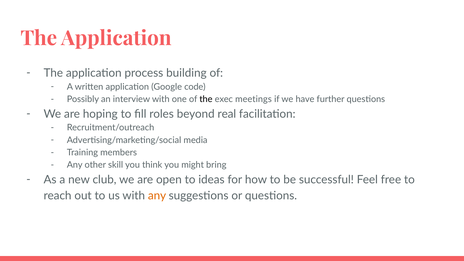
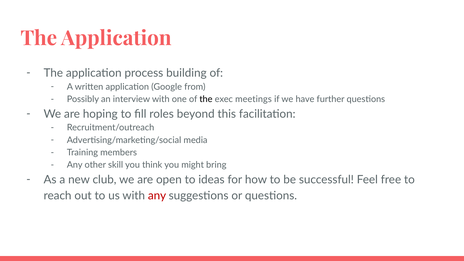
code: code -> from
real: real -> this
any at (157, 196) colour: orange -> red
